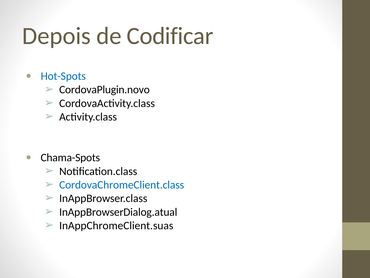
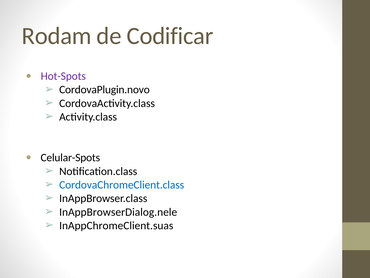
Depois: Depois -> Rodam
Hot-Spots colour: blue -> purple
Chama-Spots: Chama-Spots -> Celular-Spots
InAppBrowserDialog.atual: InAppBrowserDialog.atual -> InAppBrowserDialog.nele
